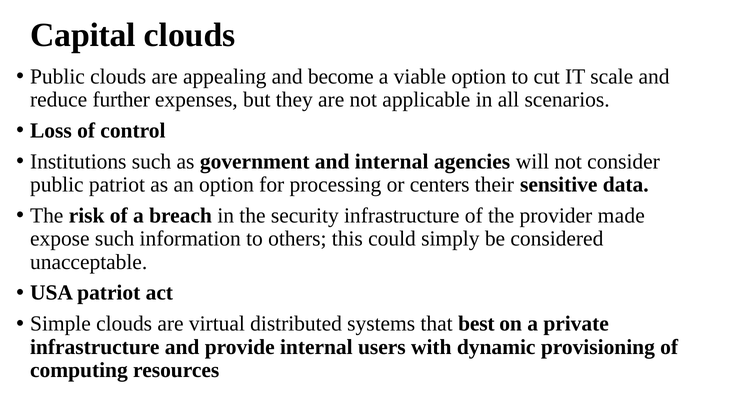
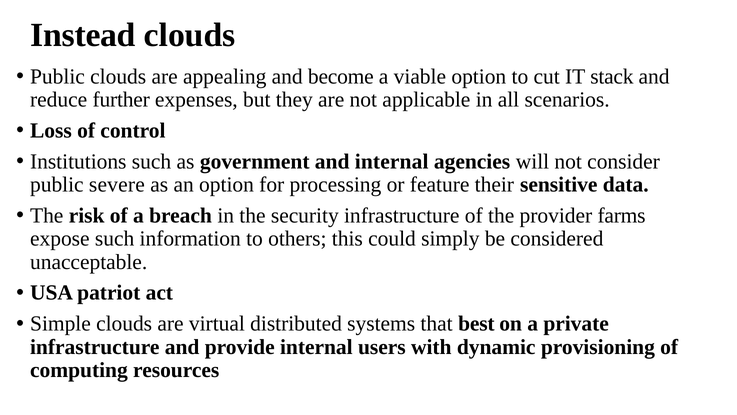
Capital: Capital -> Instead
scale: scale -> stack
public patriot: patriot -> severe
centers: centers -> feature
made: made -> farms
